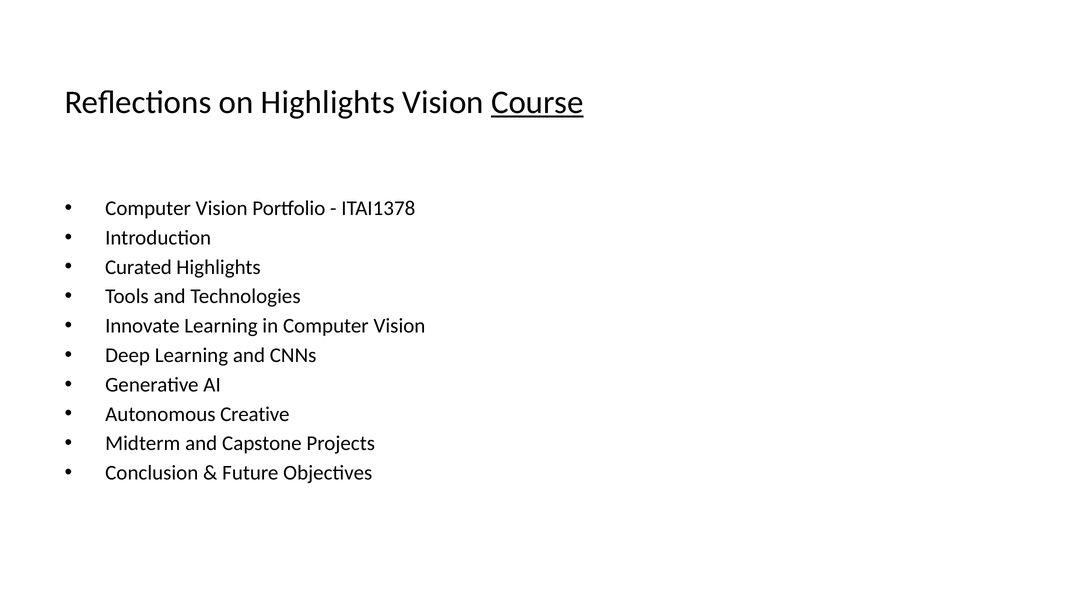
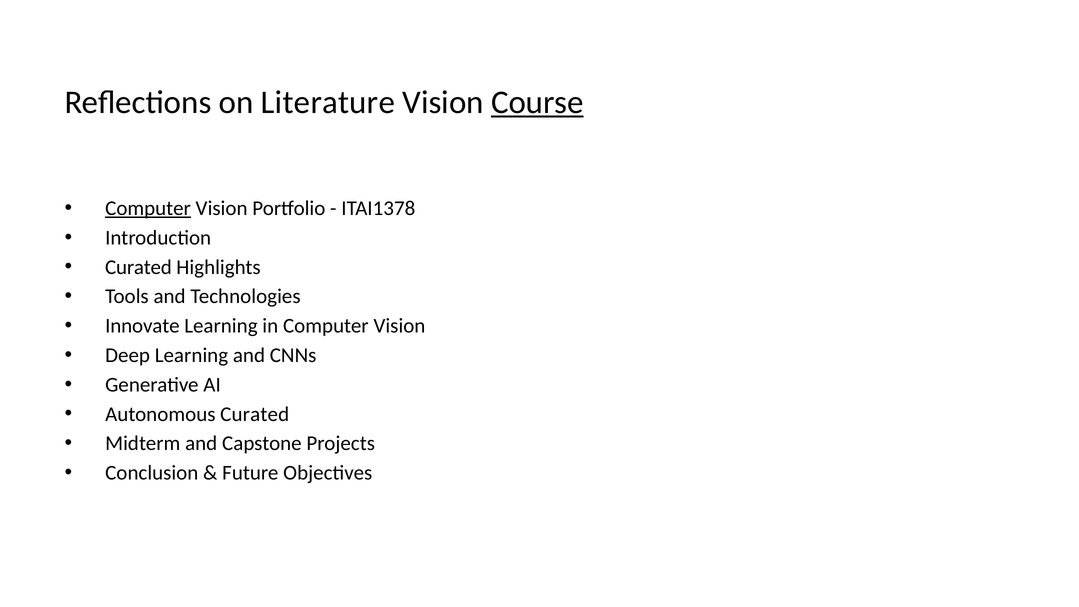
on Highlights: Highlights -> Literature
Computer at (148, 208) underline: none -> present
Autonomous Creative: Creative -> Curated
